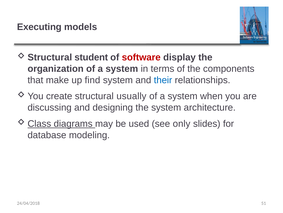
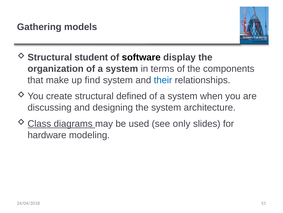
Executing: Executing -> Gathering
software colour: red -> black
usually: usually -> defined
database: database -> hardware
